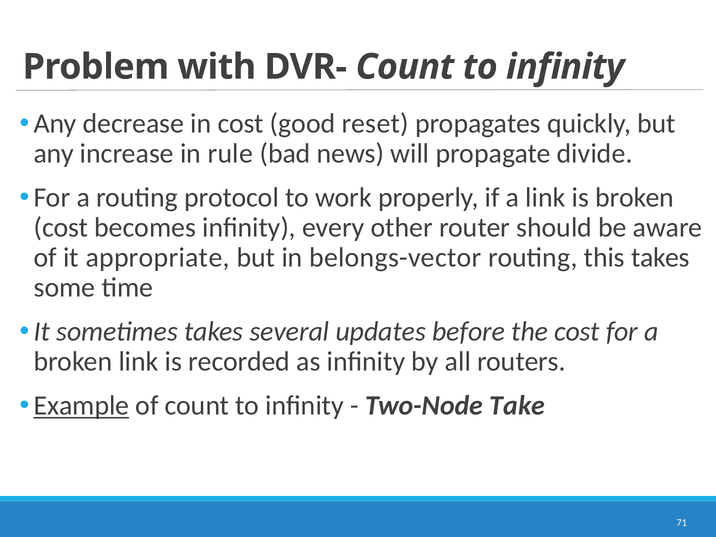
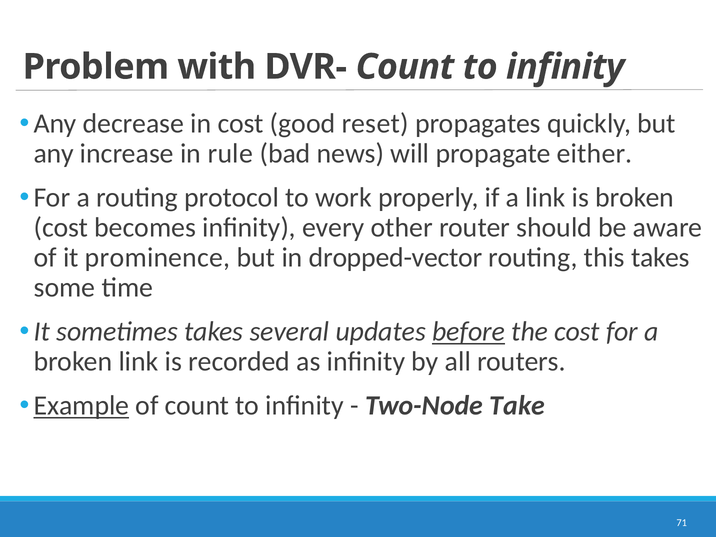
divide: divide -> either
appropriate: appropriate -> prominence
belongs-vector: belongs-vector -> dropped-vector
before underline: none -> present
